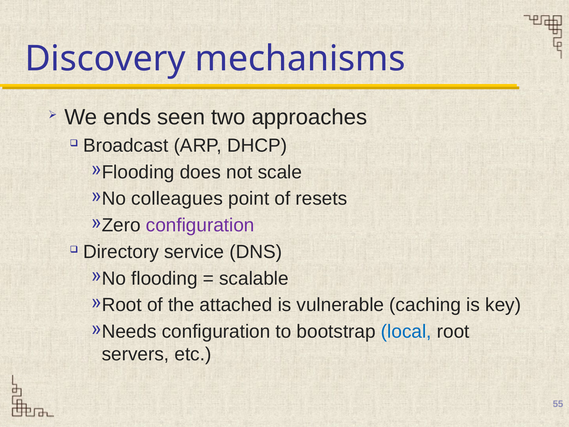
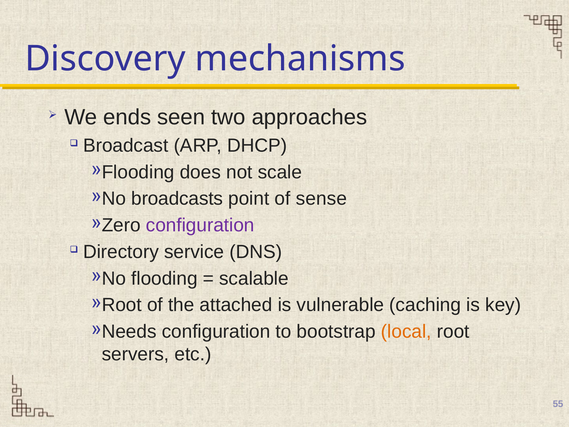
colleagues: colleagues -> broadcasts
resets: resets -> sense
local colour: blue -> orange
